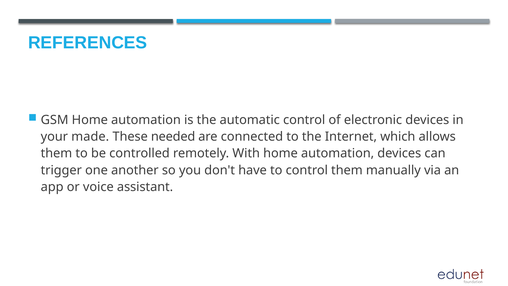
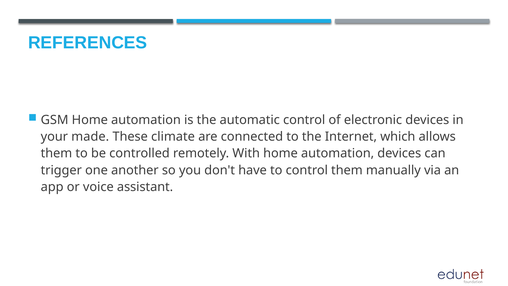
needed: needed -> climate
